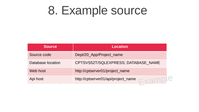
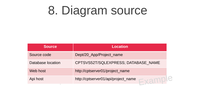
Example: Example -> Diagram
